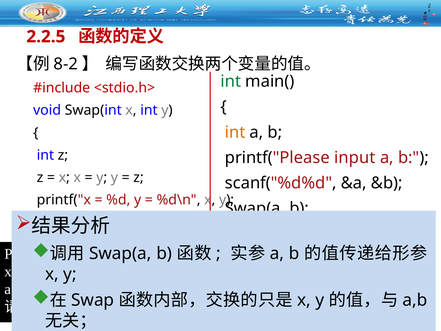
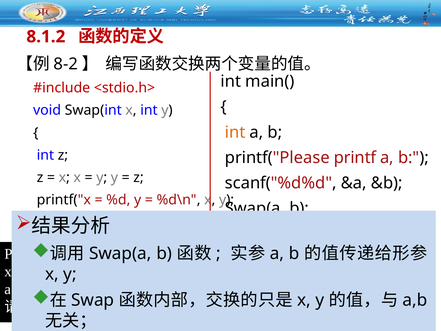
2.2.5: 2.2.5 -> 8.1.2
int at (231, 81) colour: green -> black
input: input -> printf
